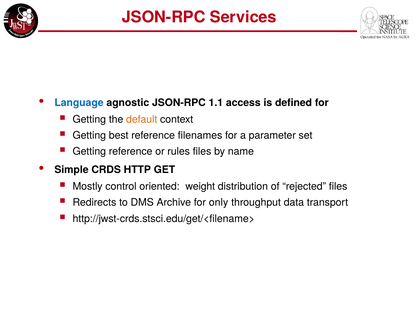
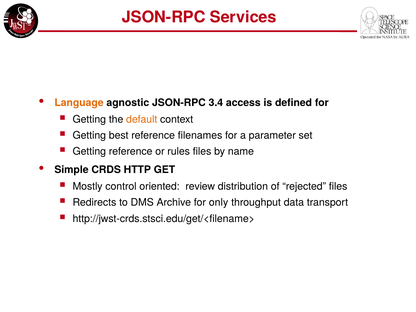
Language colour: blue -> orange
1.1: 1.1 -> 3.4
weight: weight -> review
